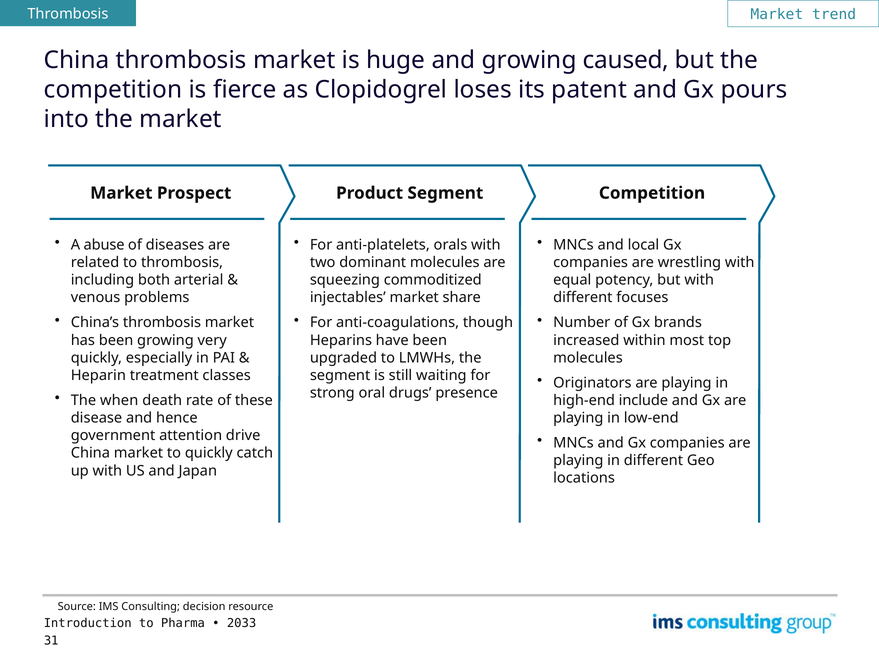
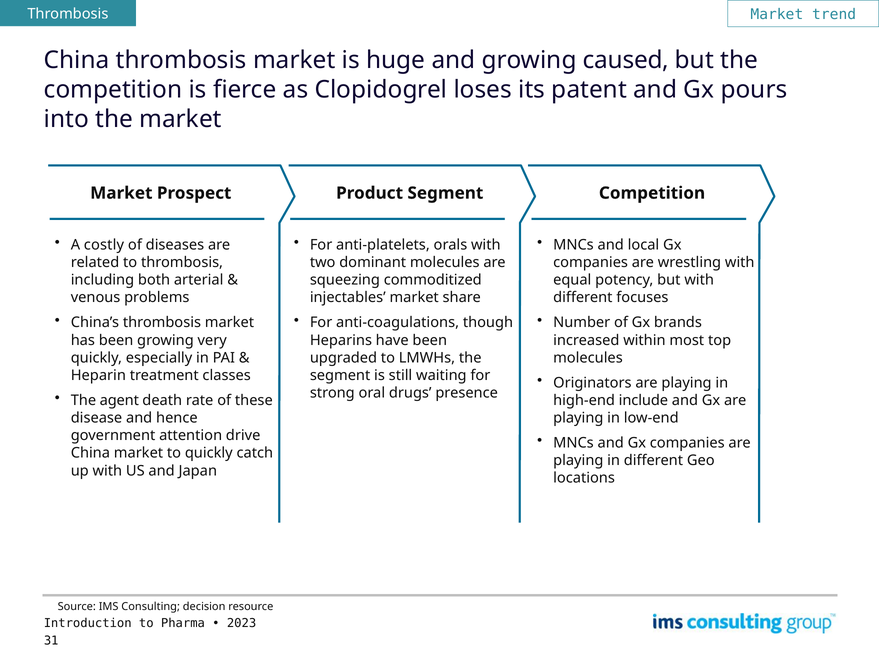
abuse: abuse -> costly
when: when -> agent
2033: 2033 -> 2023
